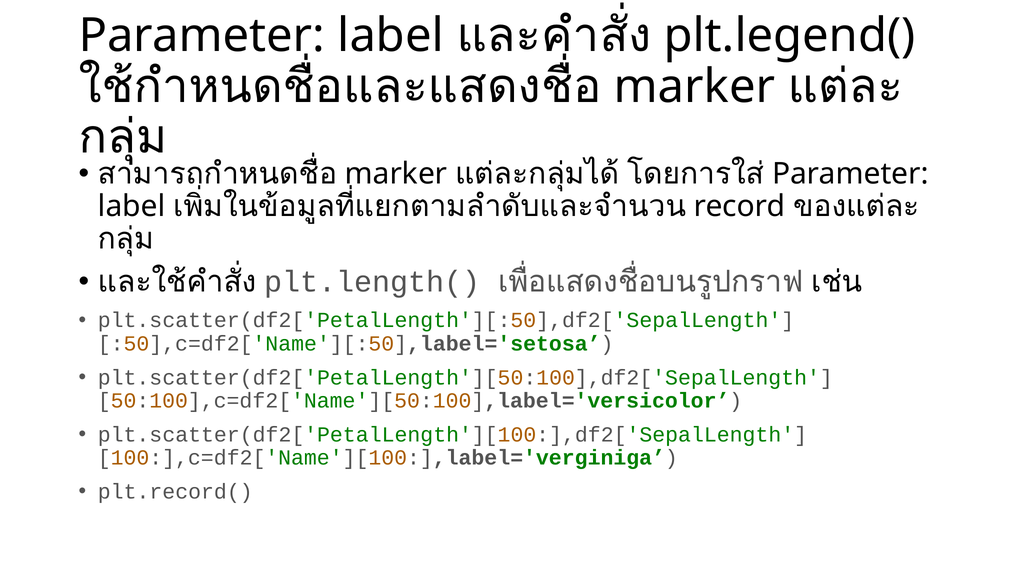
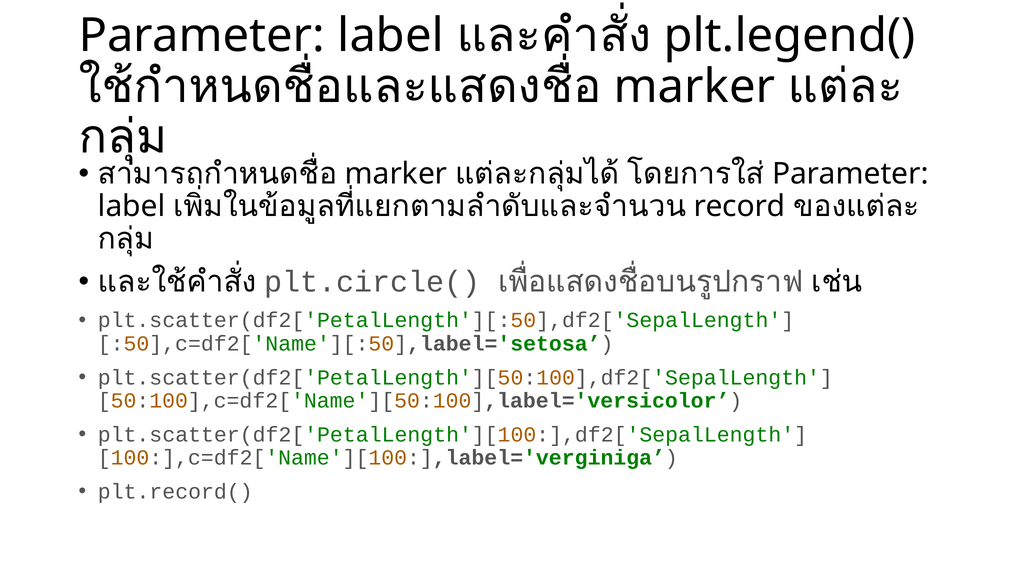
plt.length(: plt.length( -> plt.circle(
